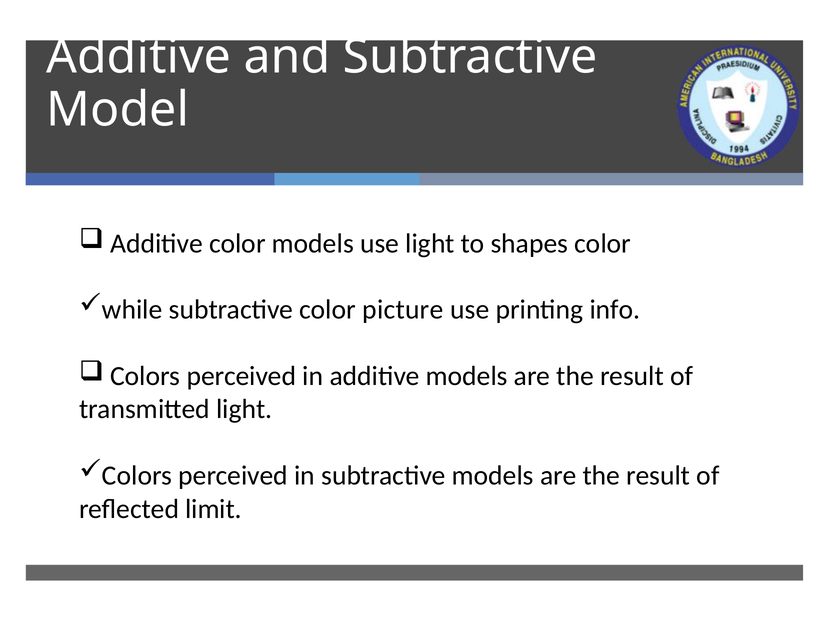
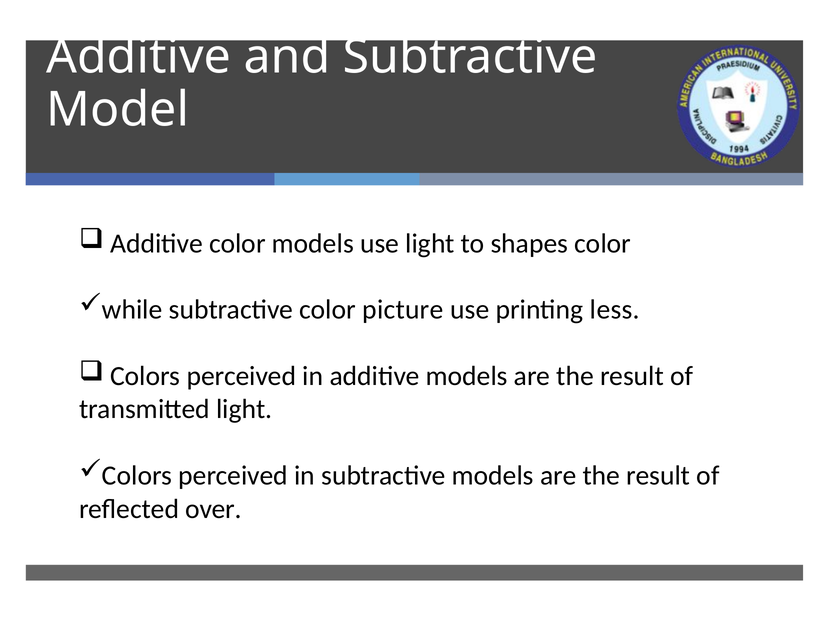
info: info -> less
limit: limit -> over
